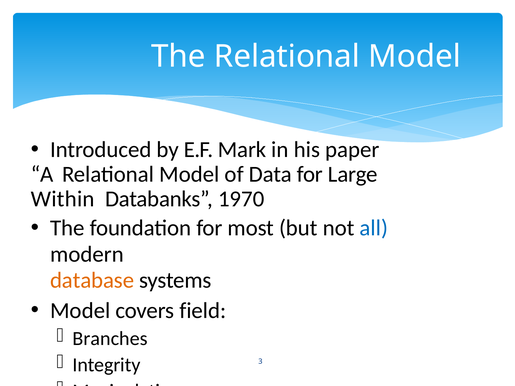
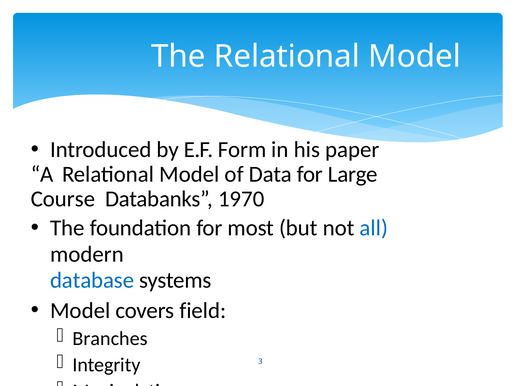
Mark: Mark -> Form
Within: Within -> Course
database colour: orange -> blue
